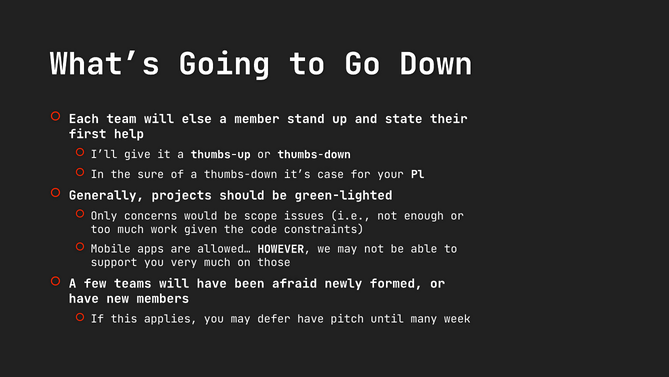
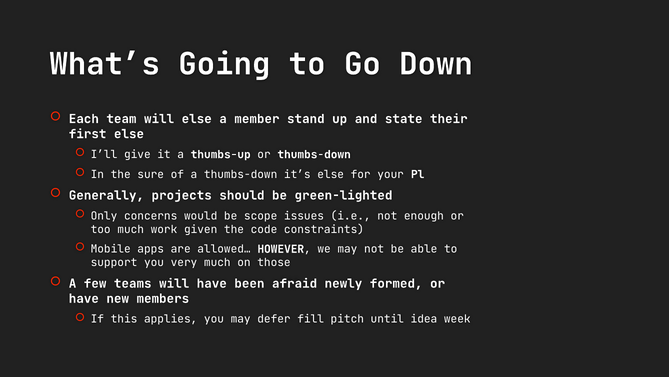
first help: help -> else
it’s case: case -> else
defer have: have -> fill
many: many -> idea
